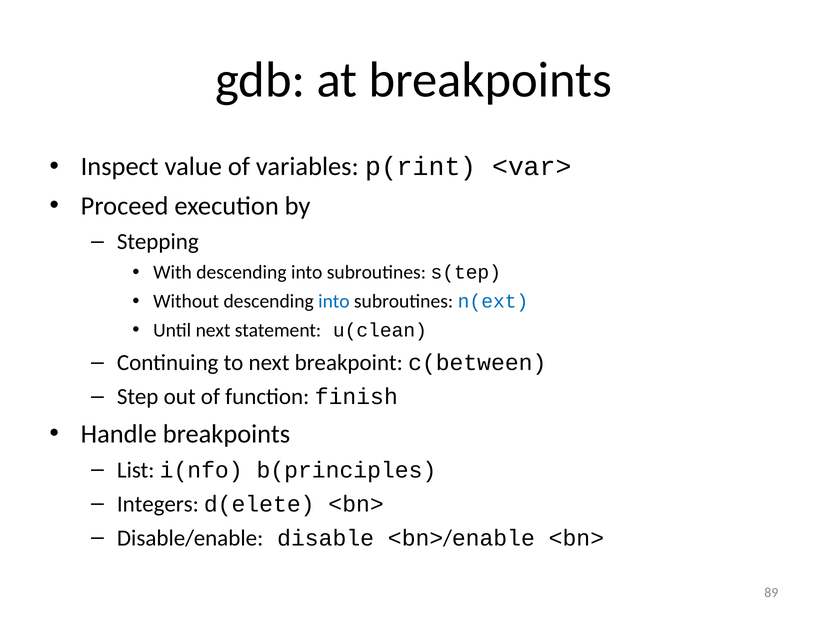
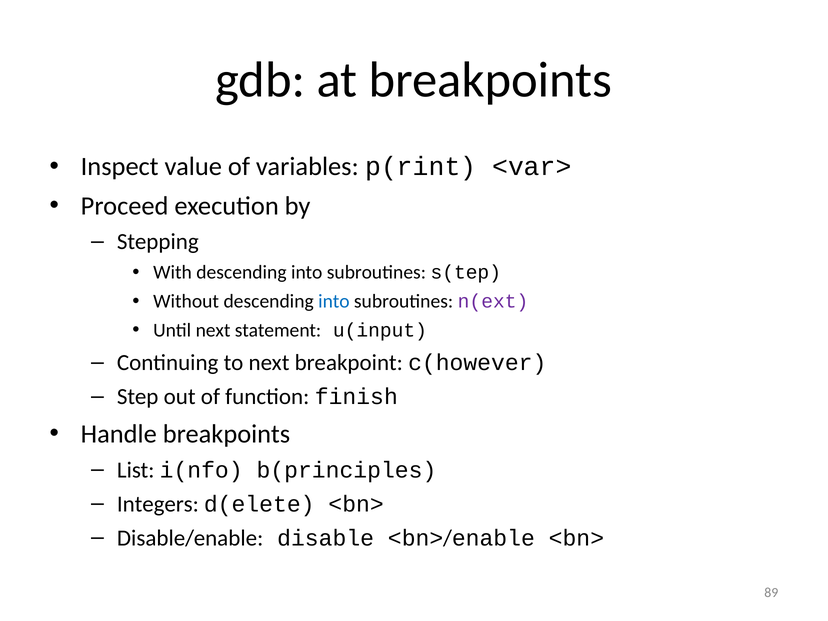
n(ext colour: blue -> purple
u(clean: u(clean -> u(input
c(between: c(between -> c(however
